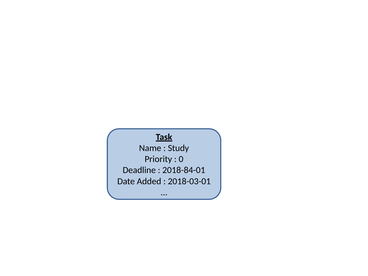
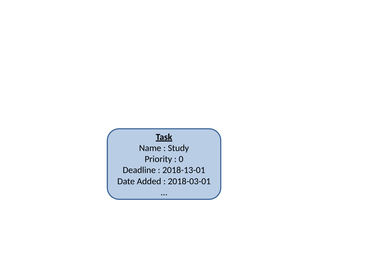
2018-84-01: 2018-84-01 -> 2018-13-01
